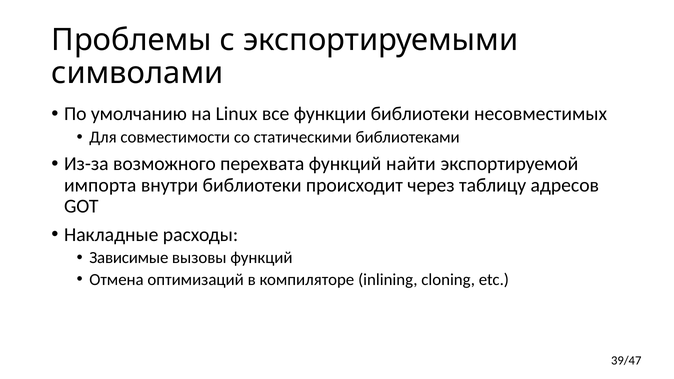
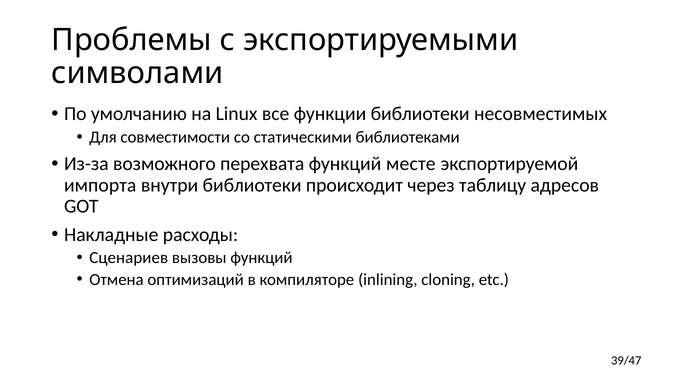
найти: найти -> месте
Зависимые: Зависимые -> Сценариев
